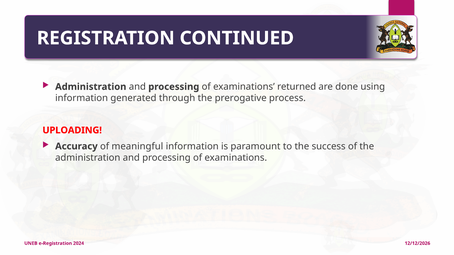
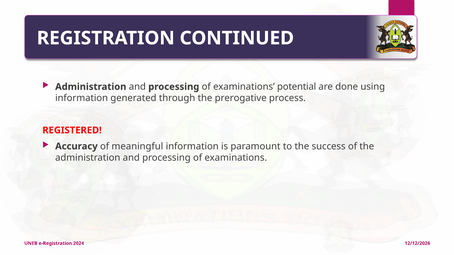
returned: returned -> potential
UPLOADING: UPLOADING -> REGISTERED
